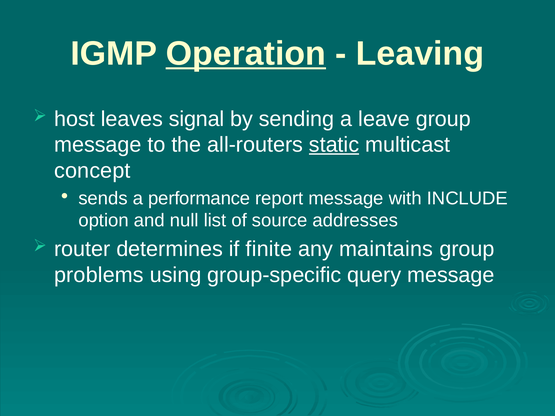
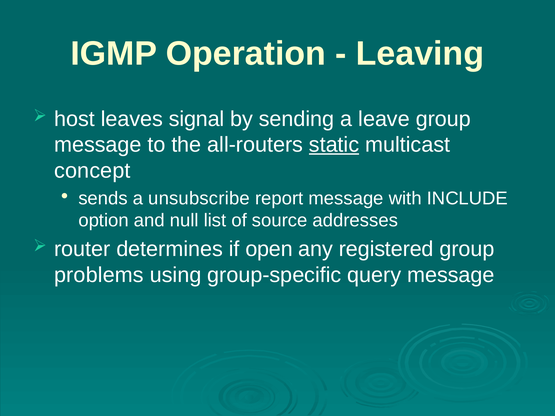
Operation underline: present -> none
performance: performance -> unsubscribe
finite: finite -> open
maintains: maintains -> registered
